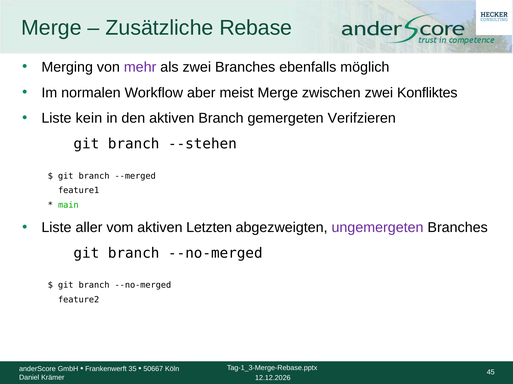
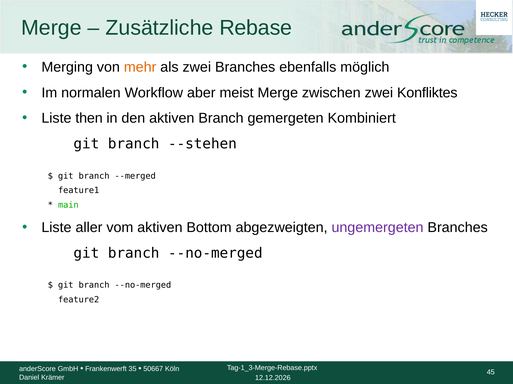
mehr colour: purple -> orange
kein: kein -> then
Verifzieren: Verifzieren -> Kombiniert
Letzten: Letzten -> Bottom
